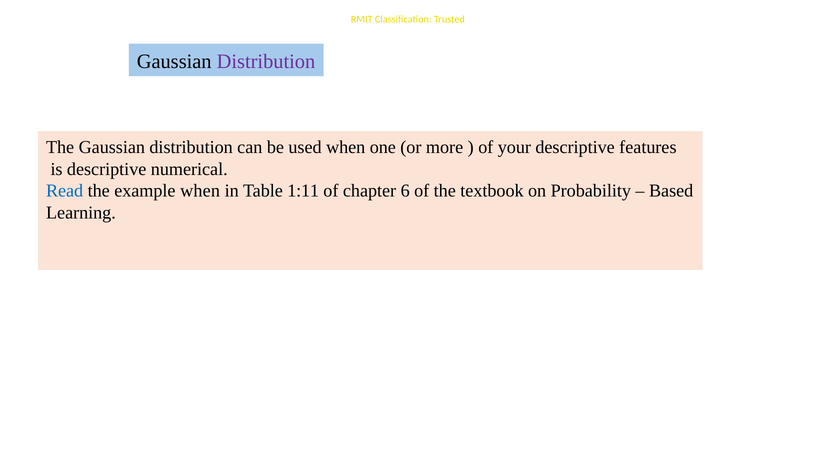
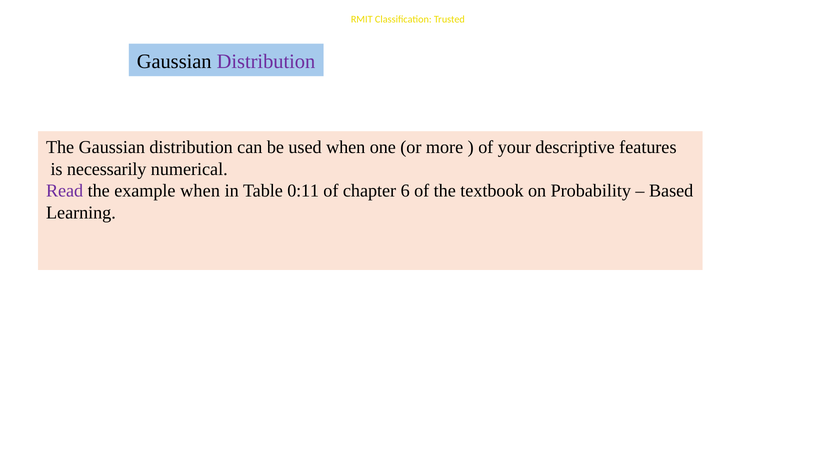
is descriptive: descriptive -> necessarily
Read colour: blue -> purple
1:11: 1:11 -> 0:11
